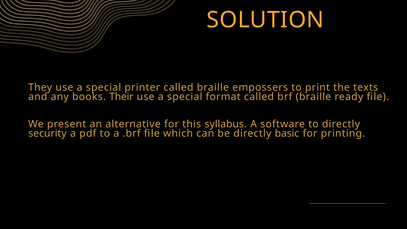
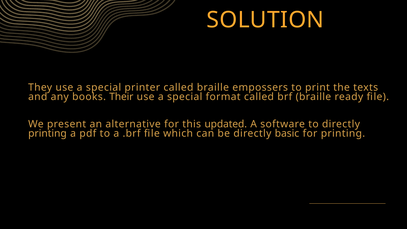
syllabus: syllabus -> updated
security at (47, 133): security -> printing
